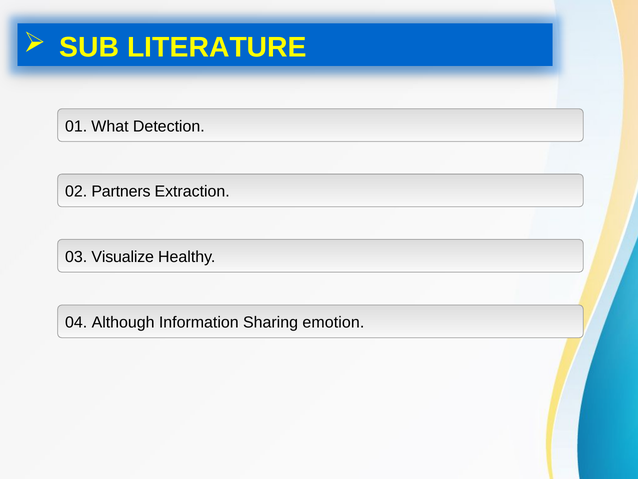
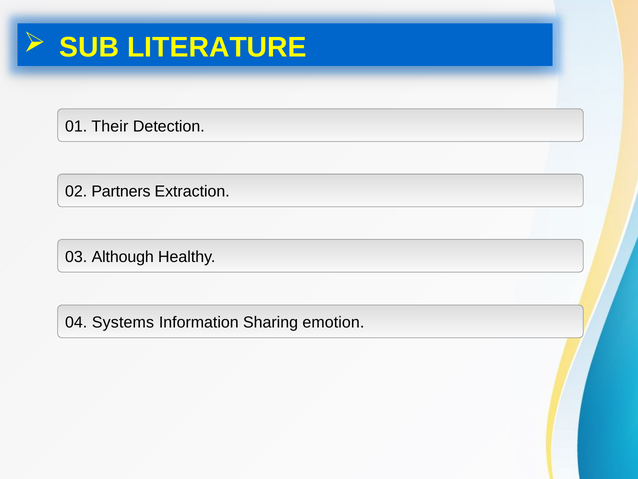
What: What -> Their
Visualize: Visualize -> Although
Although: Although -> Systems
